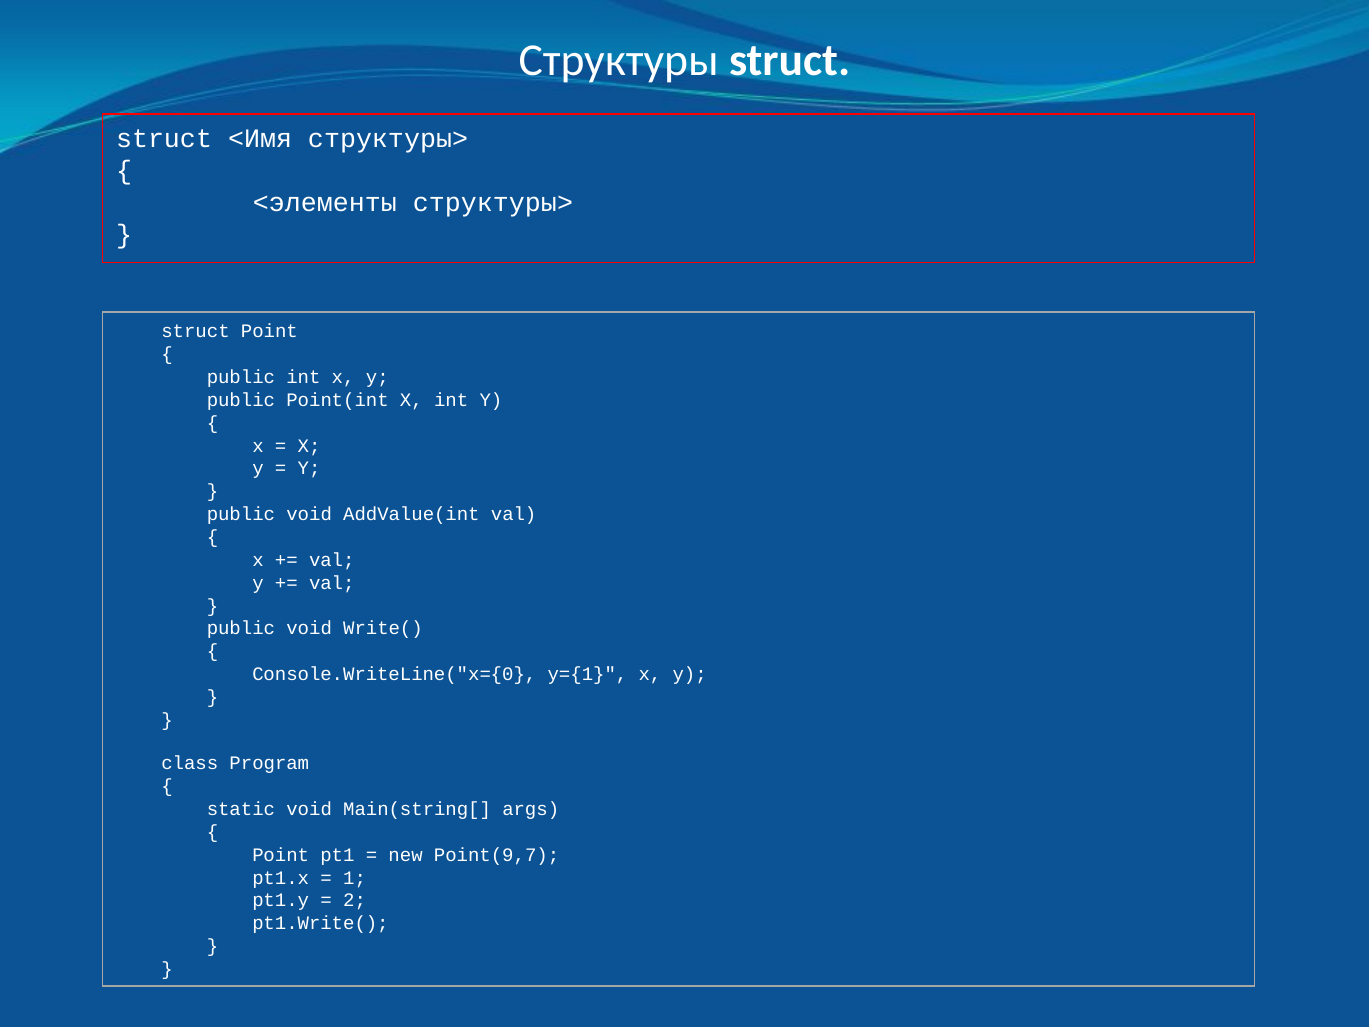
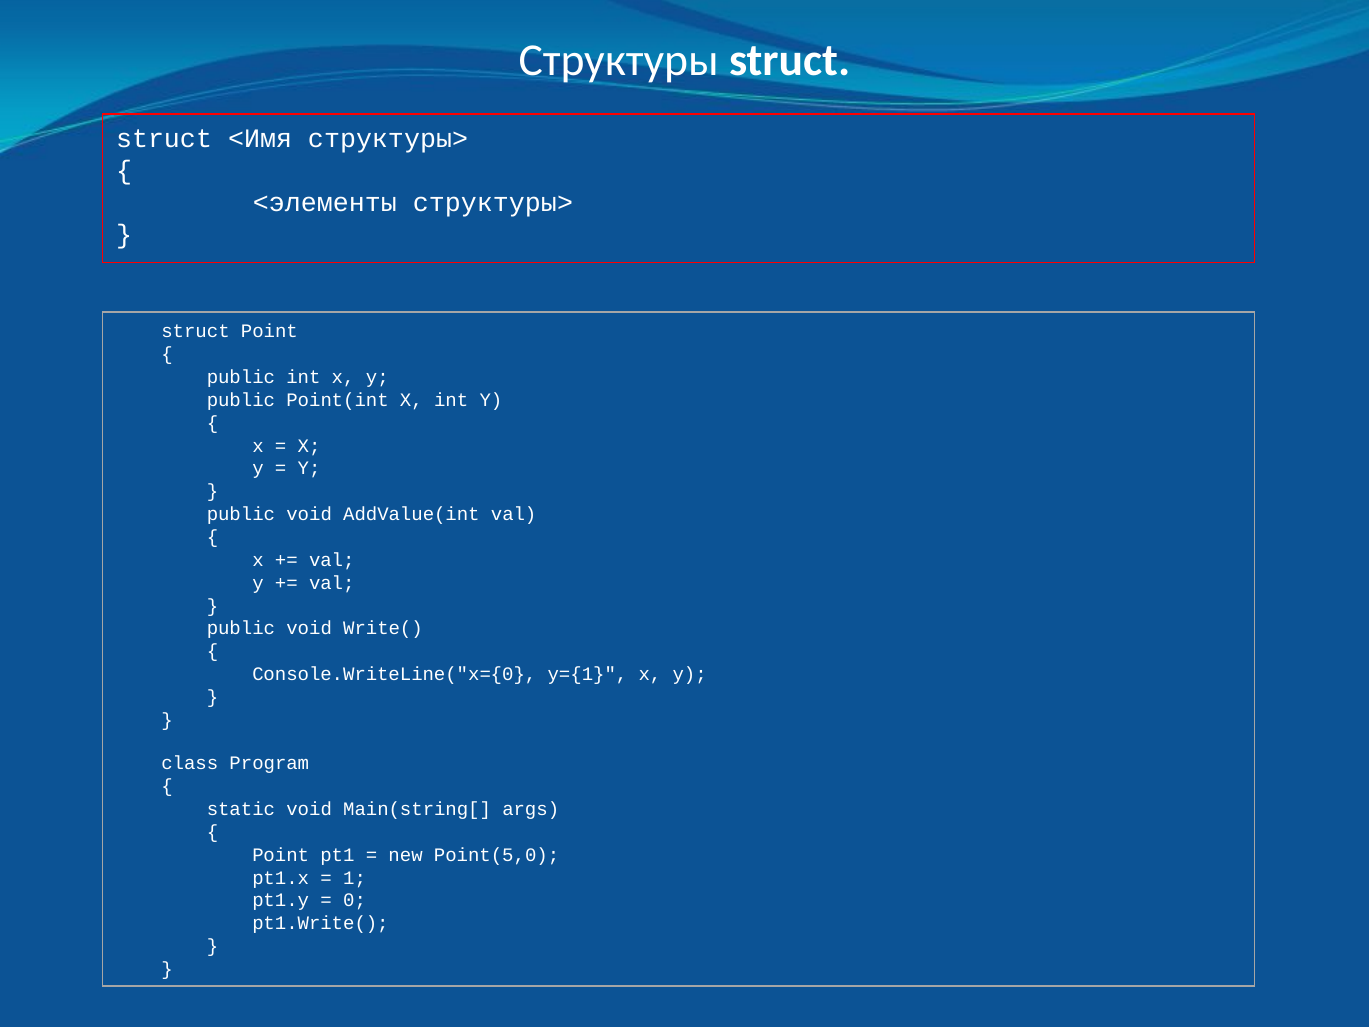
Point(9,7: Point(9,7 -> Point(5,0
2: 2 -> 0
